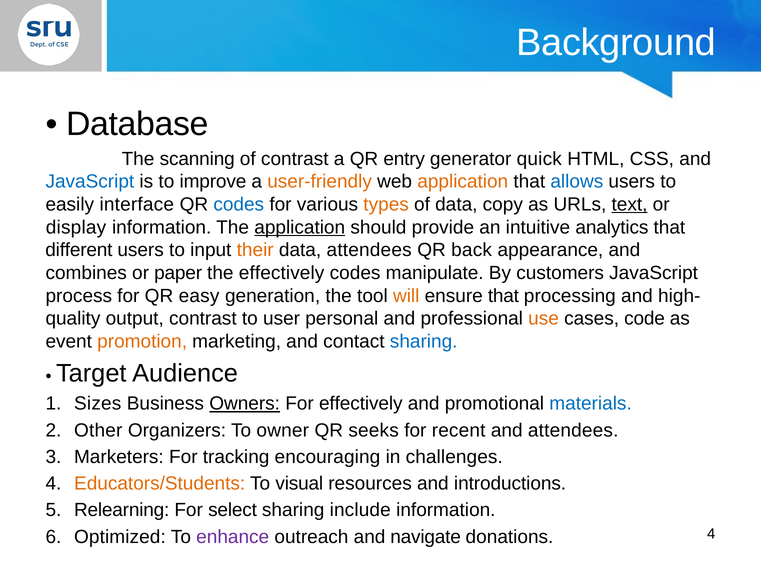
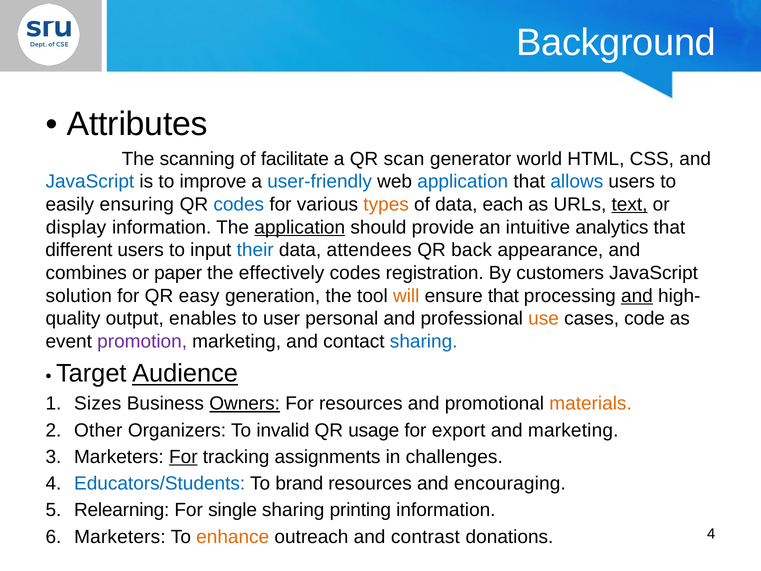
Database: Database -> Attributes
of contrast: contrast -> facilitate
entry: entry -> scan
quick: quick -> world
user-friendly colour: orange -> blue
application at (463, 181) colour: orange -> blue
interface: interface -> ensuring
copy: copy -> each
their colour: orange -> blue
manipulate: manipulate -> registration
process: process -> solution
and at (637, 296) underline: none -> present
output contrast: contrast -> enables
promotion colour: orange -> purple
Audience underline: none -> present
For effectively: effectively -> resources
materials colour: blue -> orange
owner: owner -> invalid
seeks: seeks -> usage
recent: recent -> export
and attendees: attendees -> marketing
For at (183, 457) underline: none -> present
encouraging: encouraging -> assignments
Educators/Students colour: orange -> blue
visual: visual -> brand
introductions: introductions -> encouraging
select: select -> single
include: include -> printing
Optimized at (120, 537): Optimized -> Marketers
enhance colour: purple -> orange
navigate: navigate -> contrast
